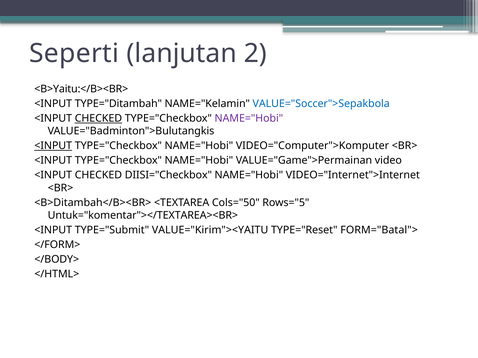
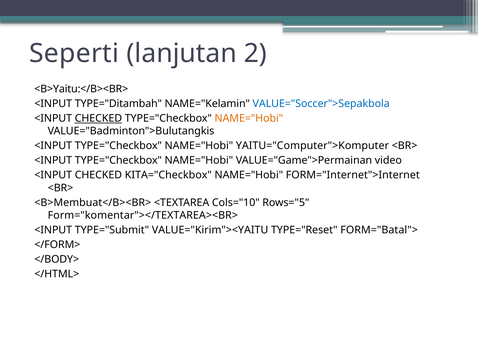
NAME="Hobi at (249, 119) colour: purple -> orange
<INPUT at (53, 146) underline: present -> none
VIDEO="Computer">Komputer: VIDEO="Computer">Komputer -> YAITU="Computer">Komputer
DIISI="Checkbox: DIISI="Checkbox -> KITA="Checkbox
VIDEO="Internet">Internet: VIDEO="Internet">Internet -> FORM="Internet">Internet
<B>Ditambah</B><BR>: <B>Ditambah</B><BR> -> <B>Membuat</B><BR>
Cols="50: Cols="50 -> Cols="10
Untuk="komentar"></TEXTAREA><BR>: Untuk="komentar"></TEXTAREA><BR> -> Form="komentar"></TEXTAREA><BR>
